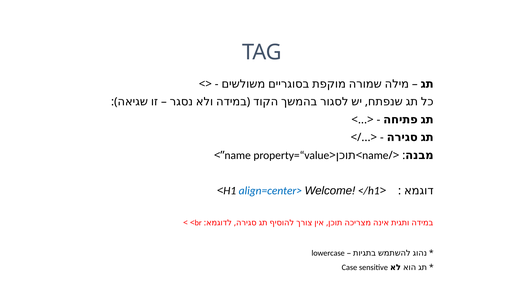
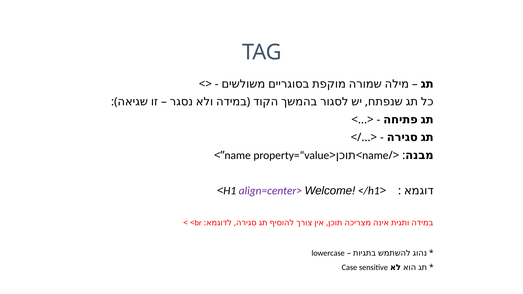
align=center> colour: blue -> purple
